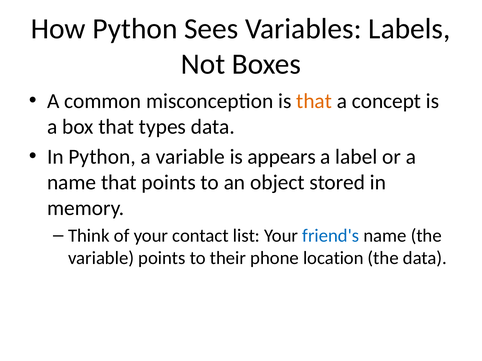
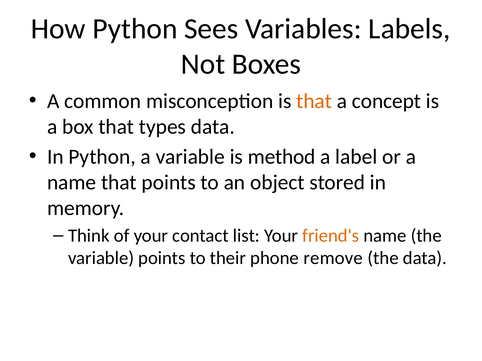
appears: appears -> method
friend's colour: blue -> orange
location: location -> remove
